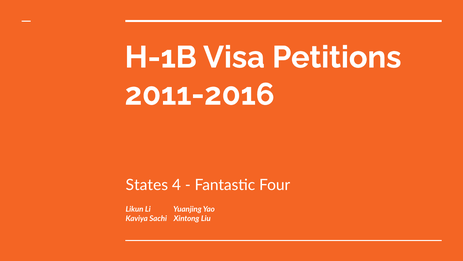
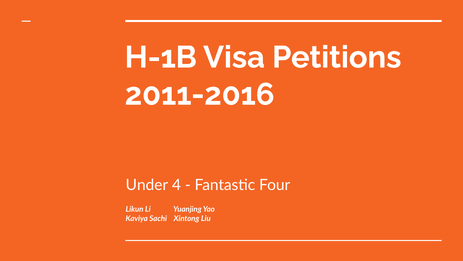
States: States -> Under
